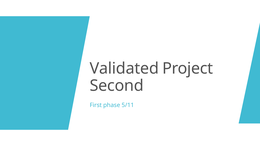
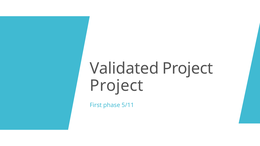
Second at (117, 86): Second -> Project
